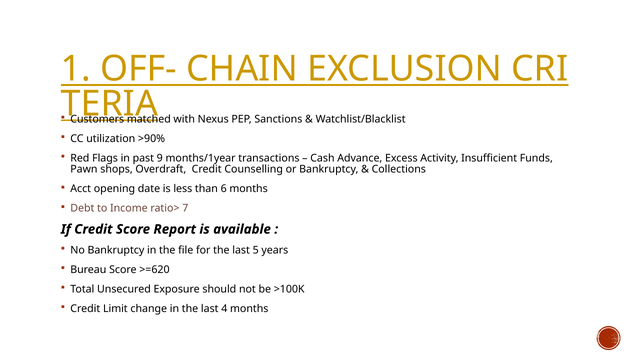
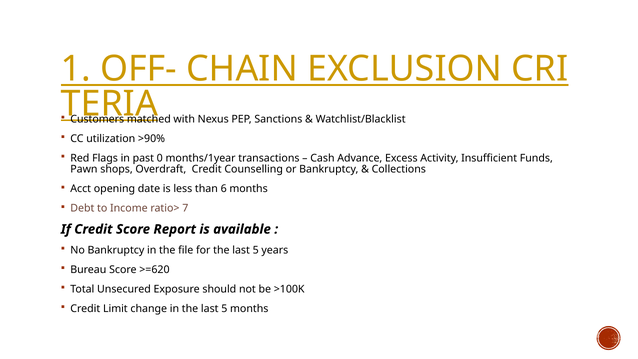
9: 9 -> 0
in the last 4: 4 -> 5
